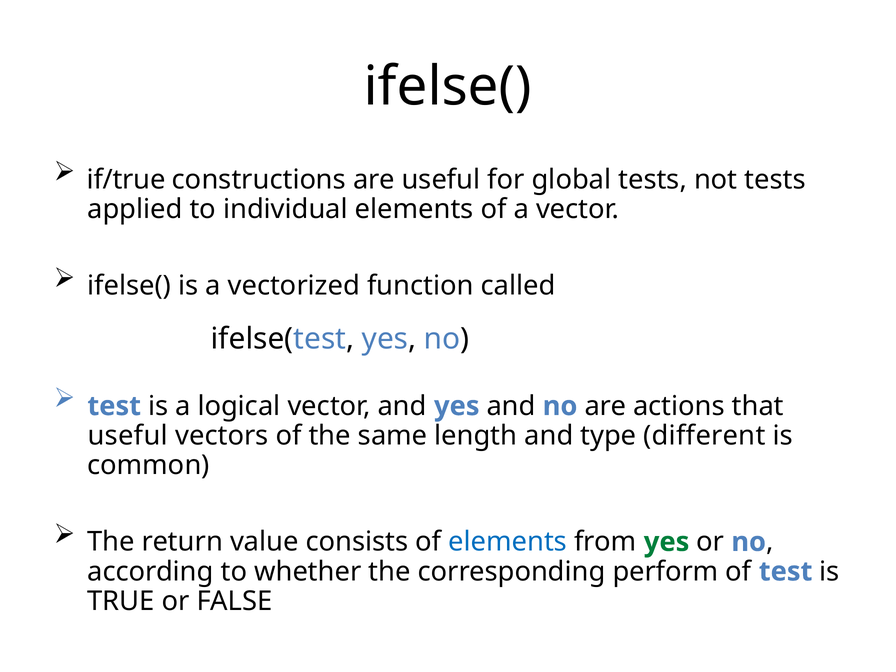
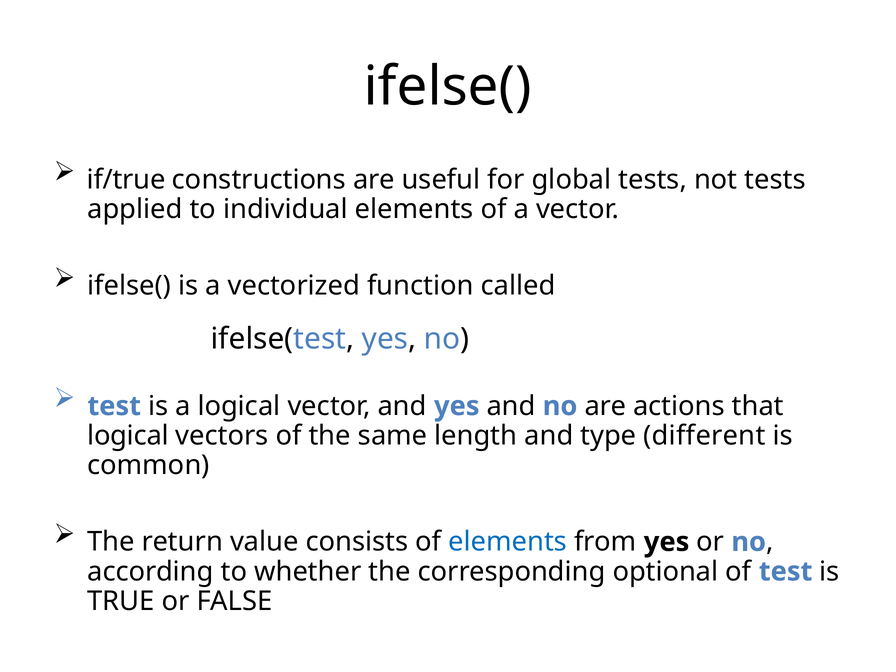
useful at (128, 436): useful -> logical
yes at (667, 542) colour: green -> black
perform: perform -> optional
